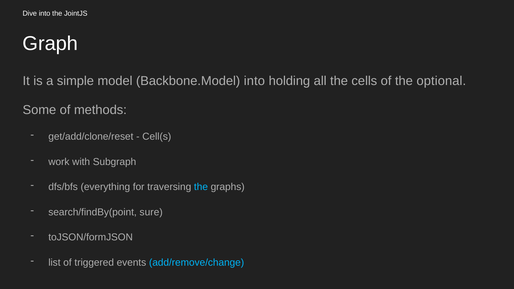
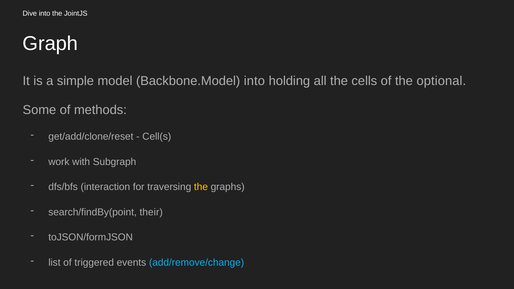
everything: everything -> interaction
the at (201, 187) colour: light blue -> yellow
sure: sure -> their
